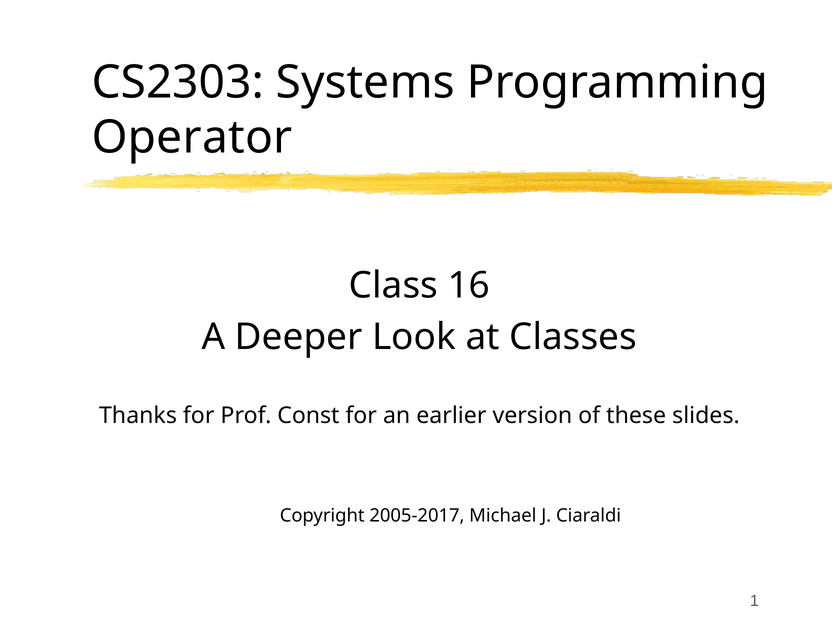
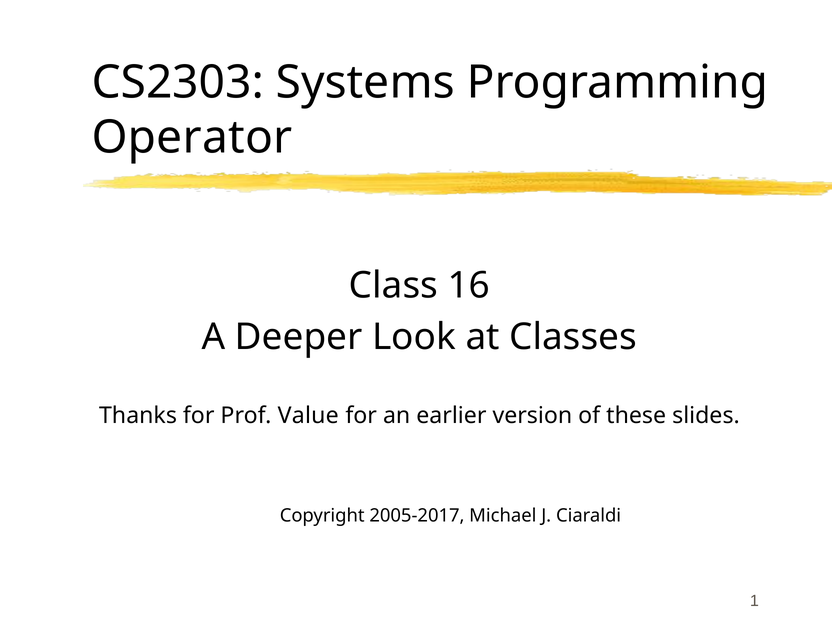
Const: Const -> Value
